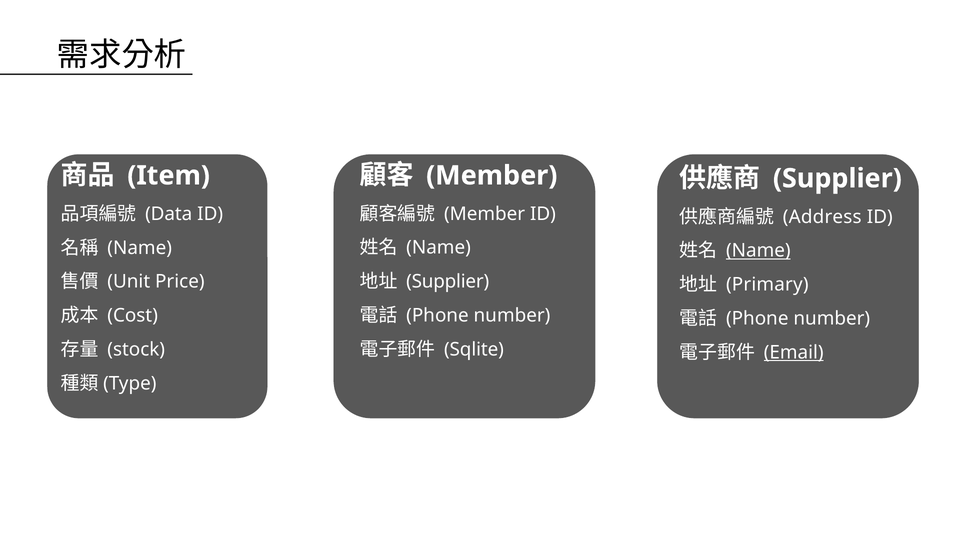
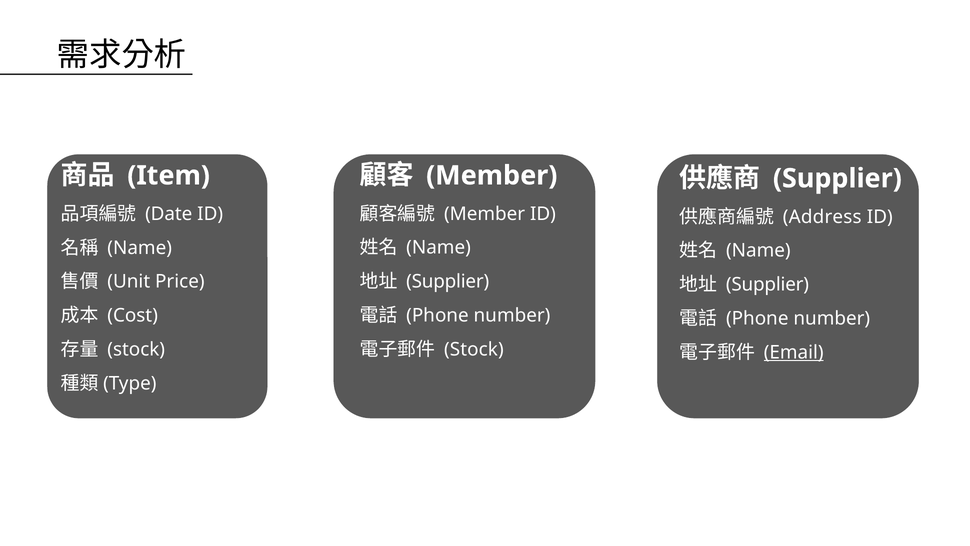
Data: Data -> Date
Name at (758, 251) underline: present -> none
Primary at (767, 284): Primary -> Supplier
Sqlite at (474, 349): Sqlite -> Stock
